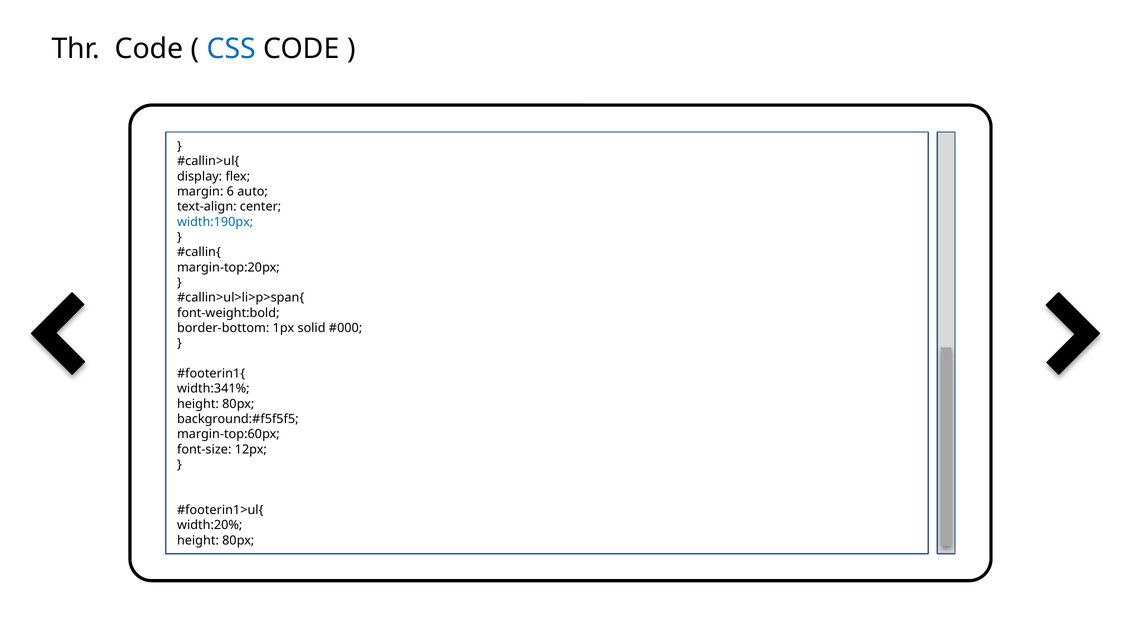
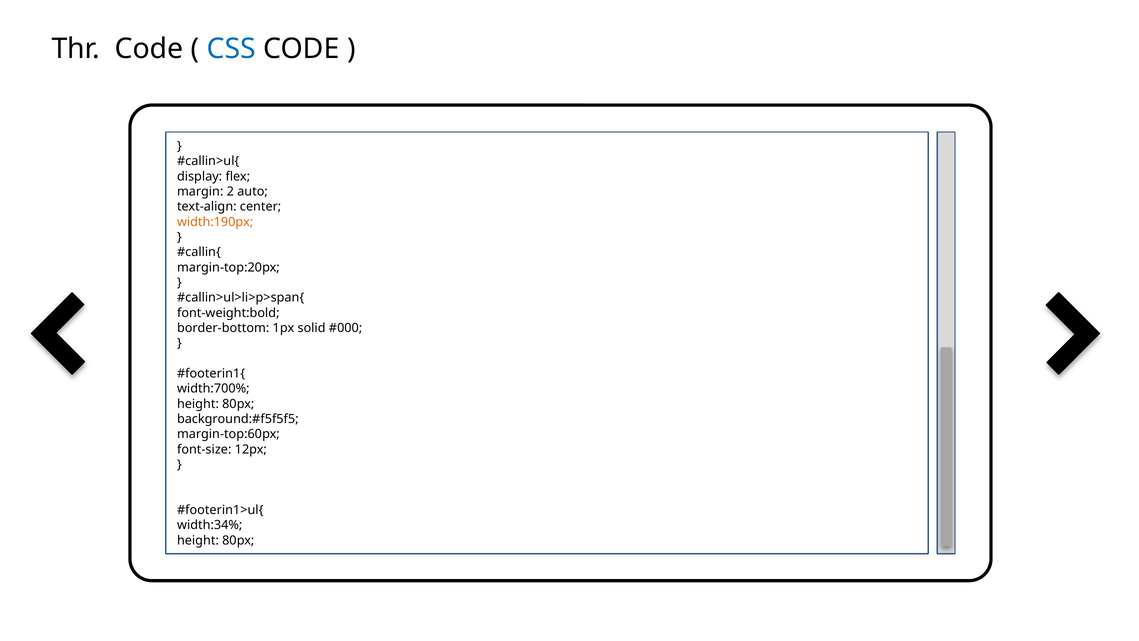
6: 6 -> 2
width:190px colour: blue -> orange
width:341%: width:341% -> width:700%
width:20%: width:20% -> width:34%
